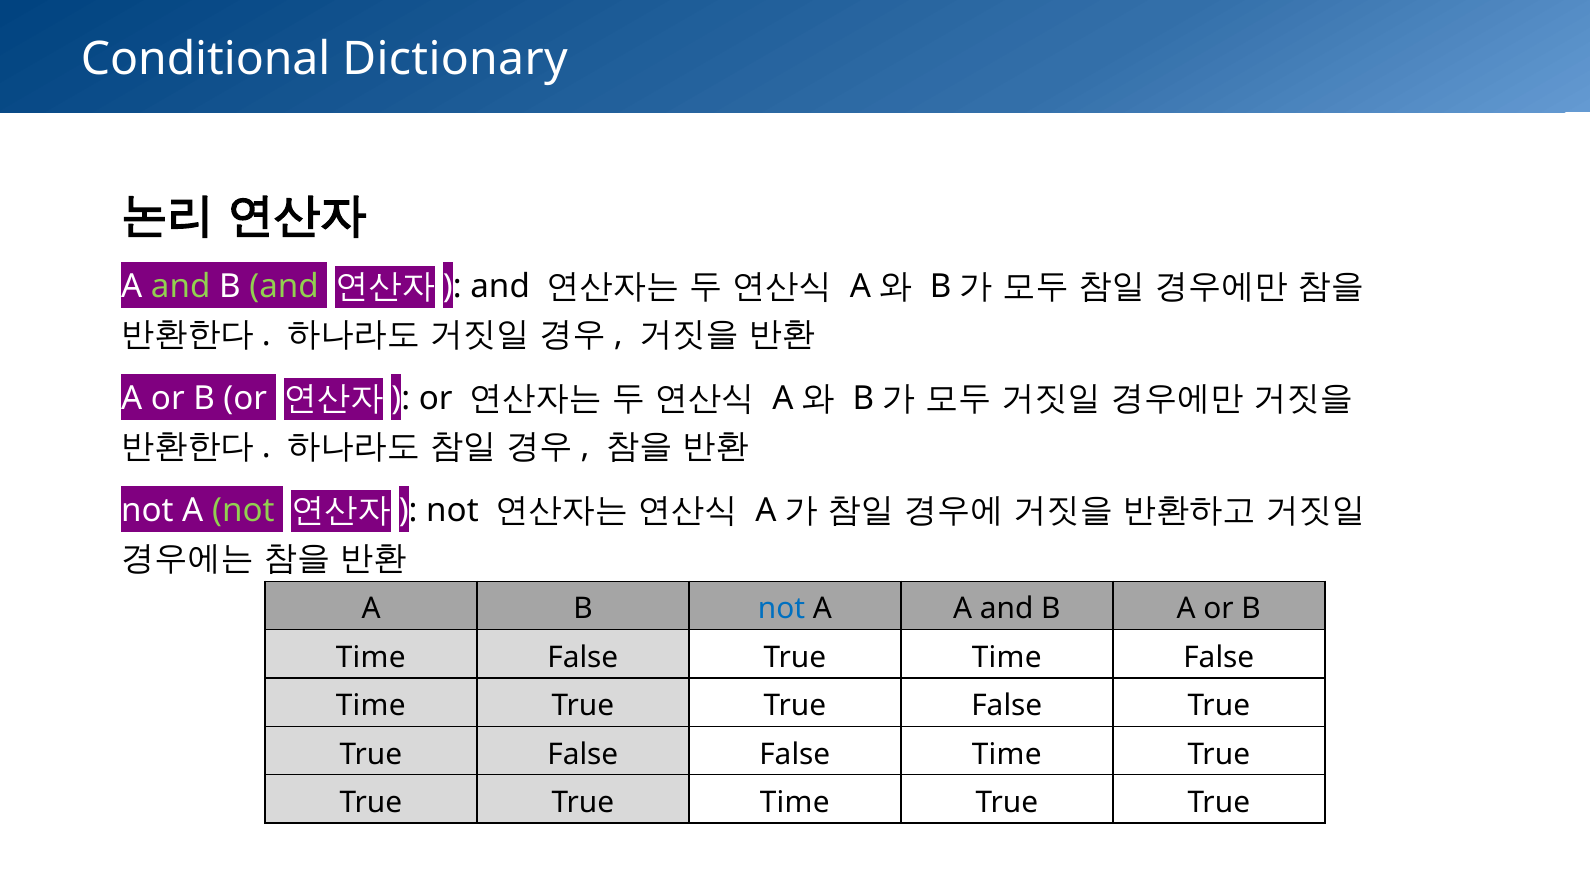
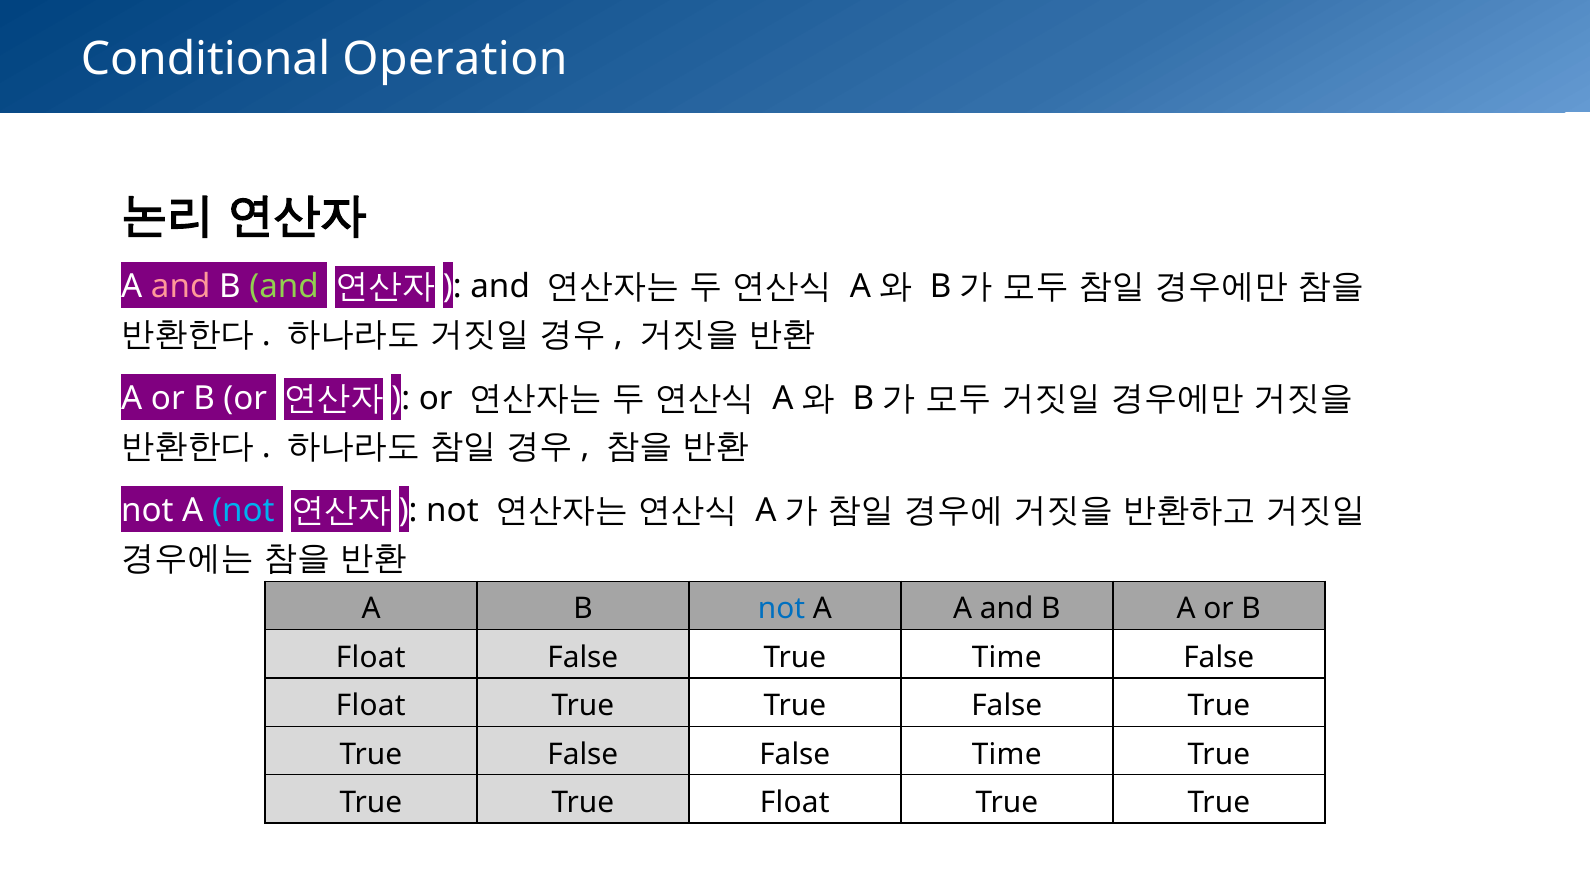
Dictionary: Dictionary -> Operation
and at (181, 287) colour: light green -> pink
not at (243, 511) colour: light green -> light blue
Time at (371, 658): Time -> Float
Time at (371, 706): Time -> Float
True True Time: Time -> Float
